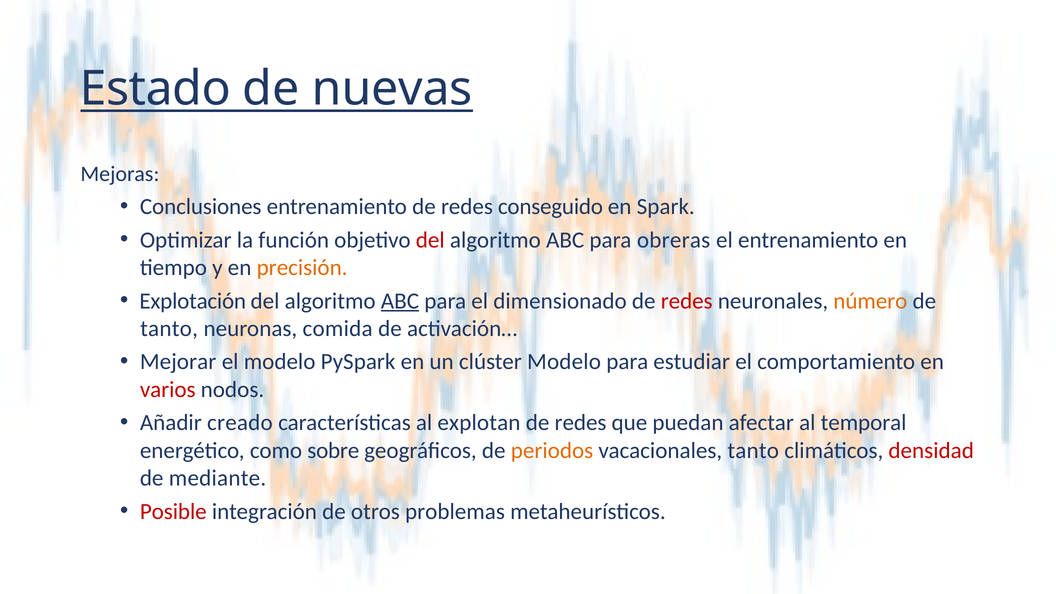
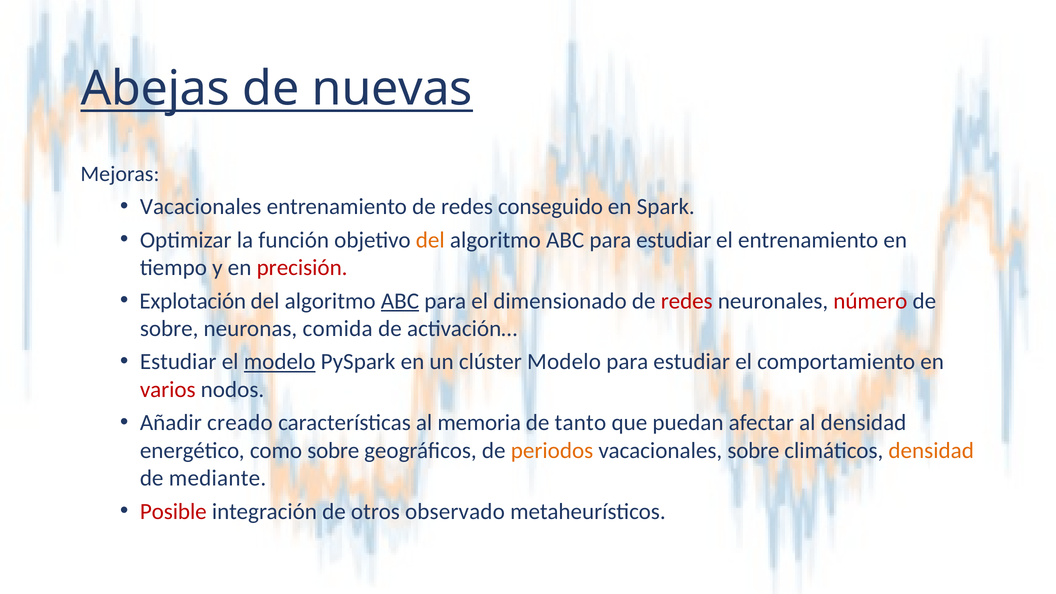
Estado: Estado -> Abejas
Conclusiones at (201, 207): Conclusiones -> Vacacionales
del at (430, 240) colour: red -> orange
ABC para obreras: obreras -> estudiar
precisión colour: orange -> red
número colour: orange -> red
tanto at (169, 329): tanto -> sobre
Mejorar at (178, 362): Mejorar -> Estudiar
modelo at (280, 362) underline: none -> present
explotan: explotan -> memoria
redes at (581, 423): redes -> tanto
al temporal: temporal -> densidad
vacacionales tanto: tanto -> sobre
densidad at (931, 451) colour: red -> orange
problemas: problemas -> observado
